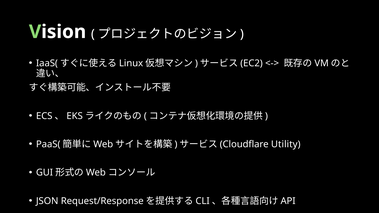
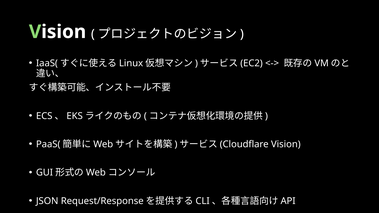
Utility at (286, 144): Utility -> Vision
